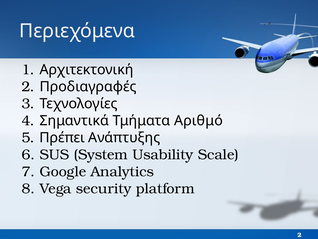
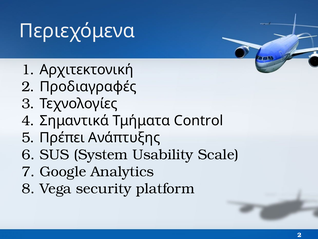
Αριθμό: Αριθμό -> Control
